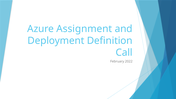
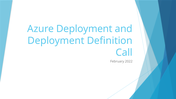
Azure Assignment: Assignment -> Deployment
